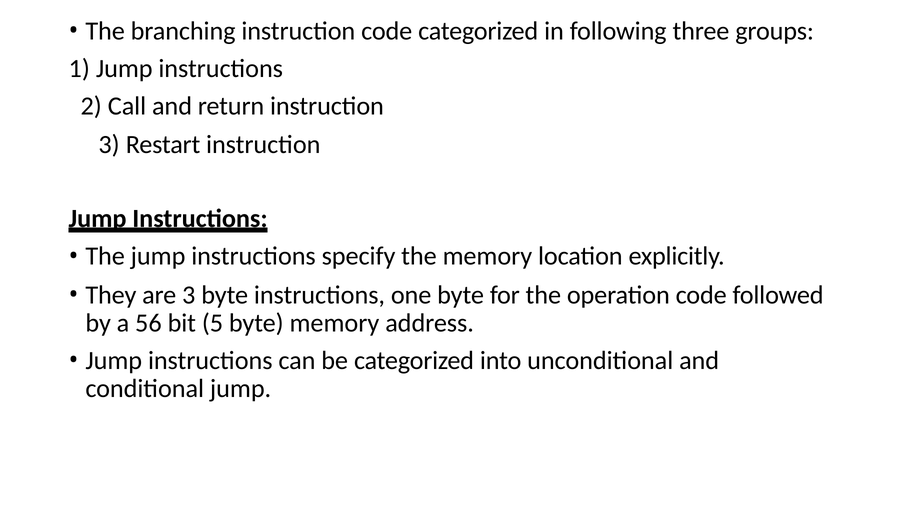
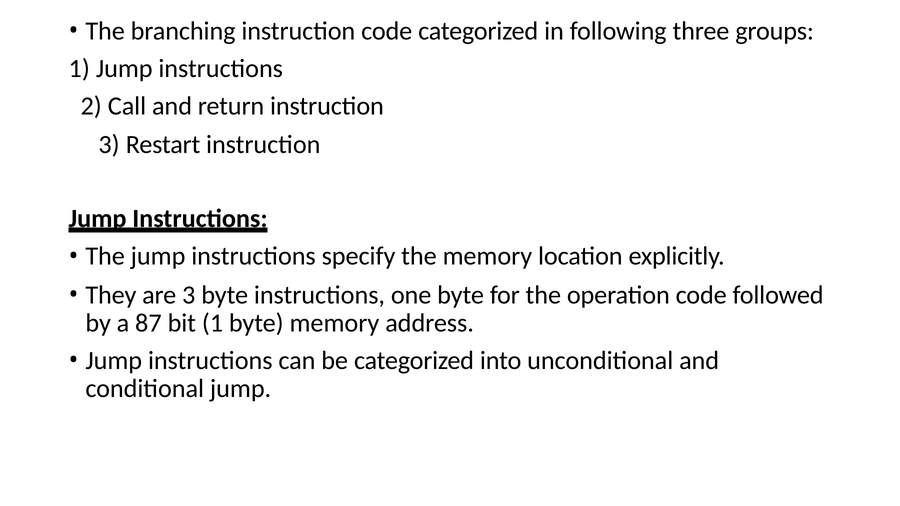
56: 56 -> 87
5: 5 -> 1
